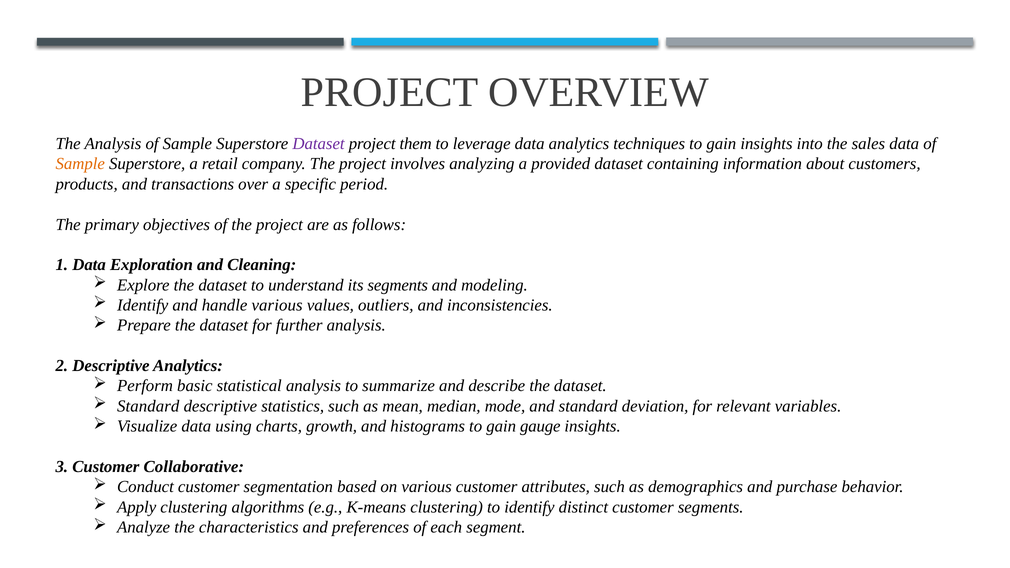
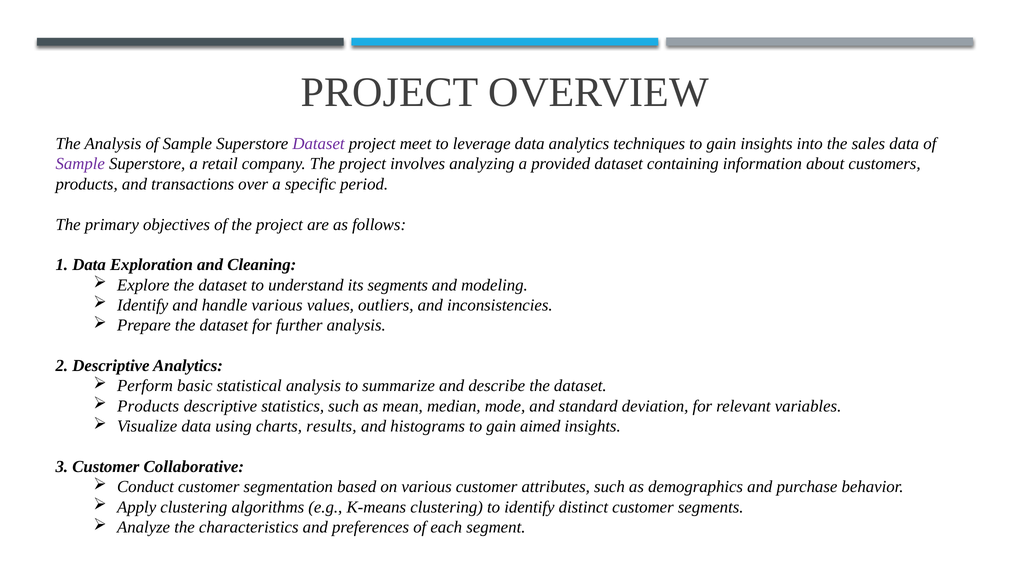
them: them -> meet
Sample at (80, 164) colour: orange -> purple
Standard at (148, 406): Standard -> Products
growth: growth -> results
gauge: gauge -> aimed
